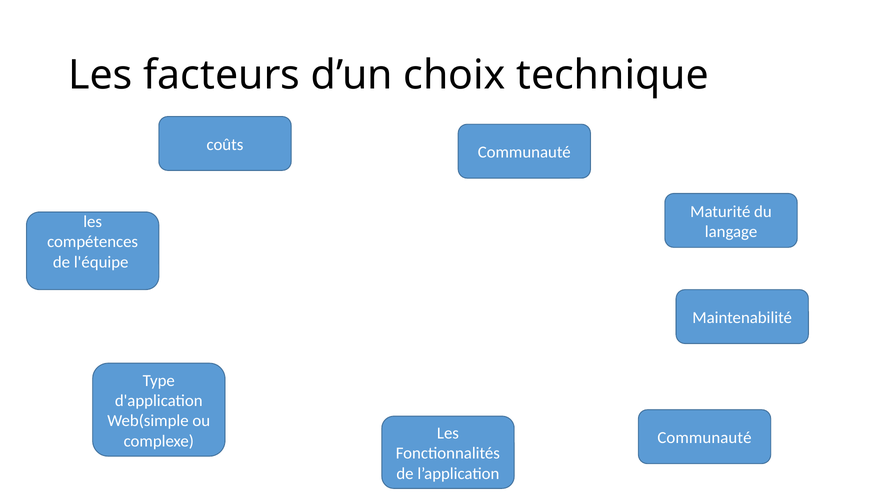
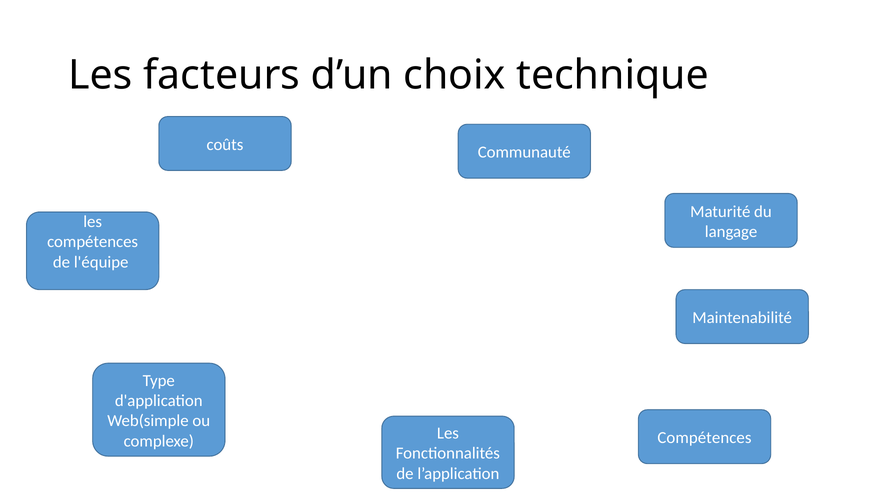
Communauté at (704, 438): Communauté -> Compétences
